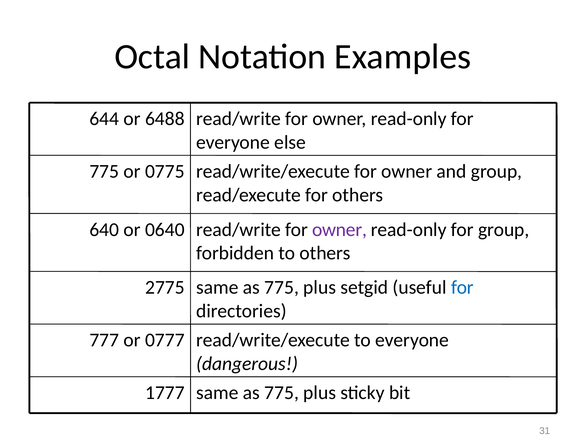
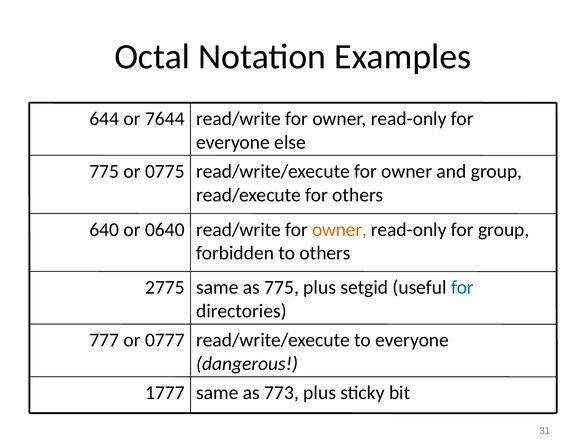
6488: 6488 -> 7644
owner at (340, 229) colour: purple -> orange
775 at (282, 392): 775 -> 773
